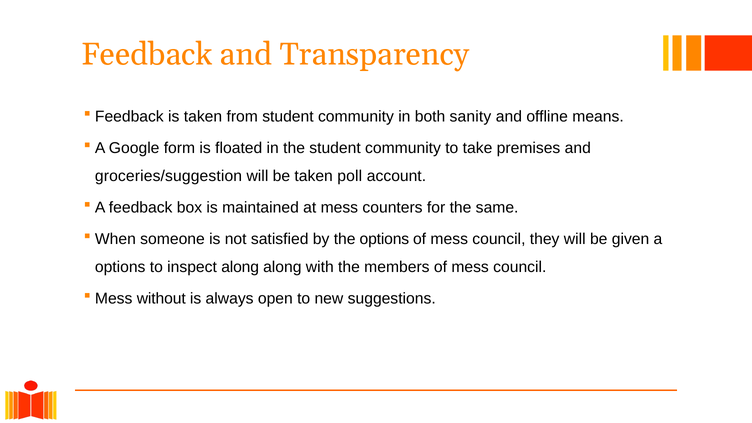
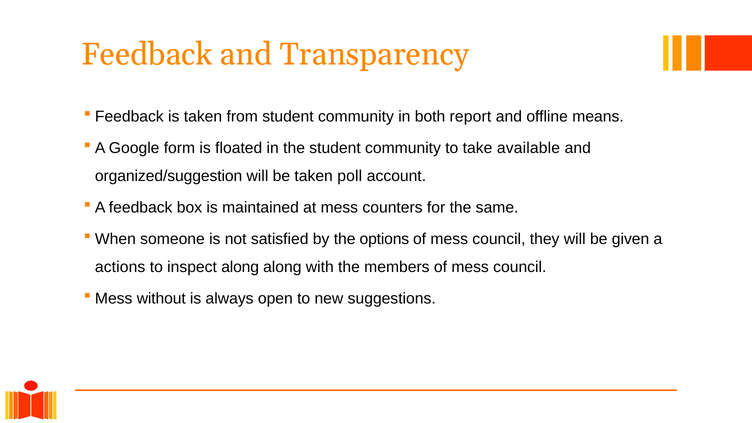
sanity: sanity -> report
premises: premises -> available
groceries/suggestion: groceries/suggestion -> organized/suggestion
options at (120, 267): options -> actions
